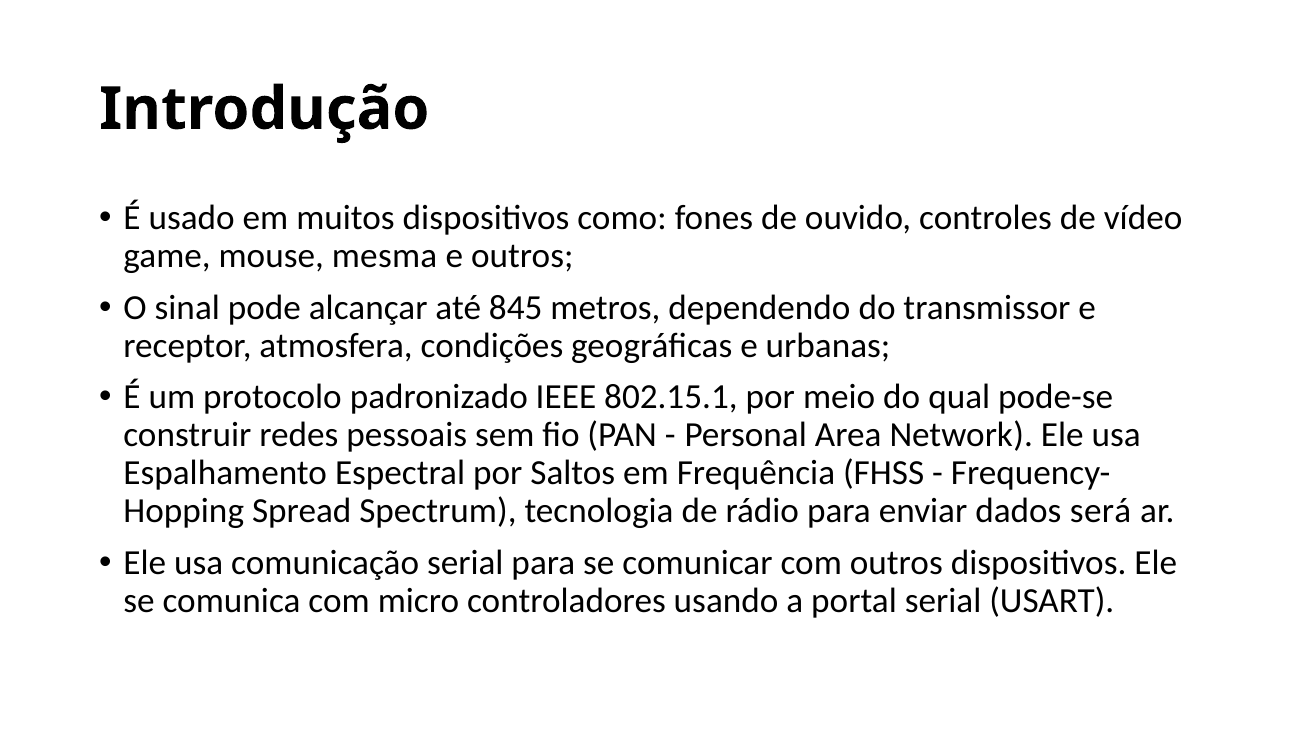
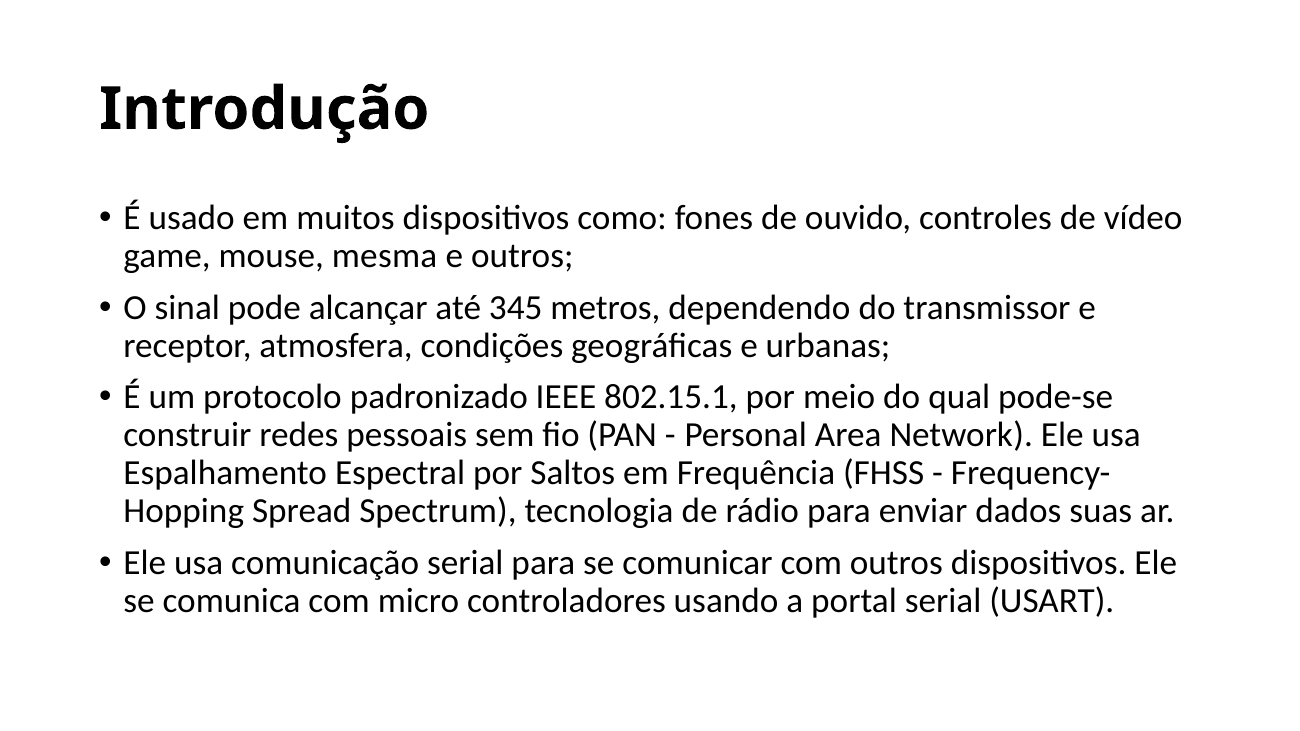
845: 845 -> 345
será: será -> suas
